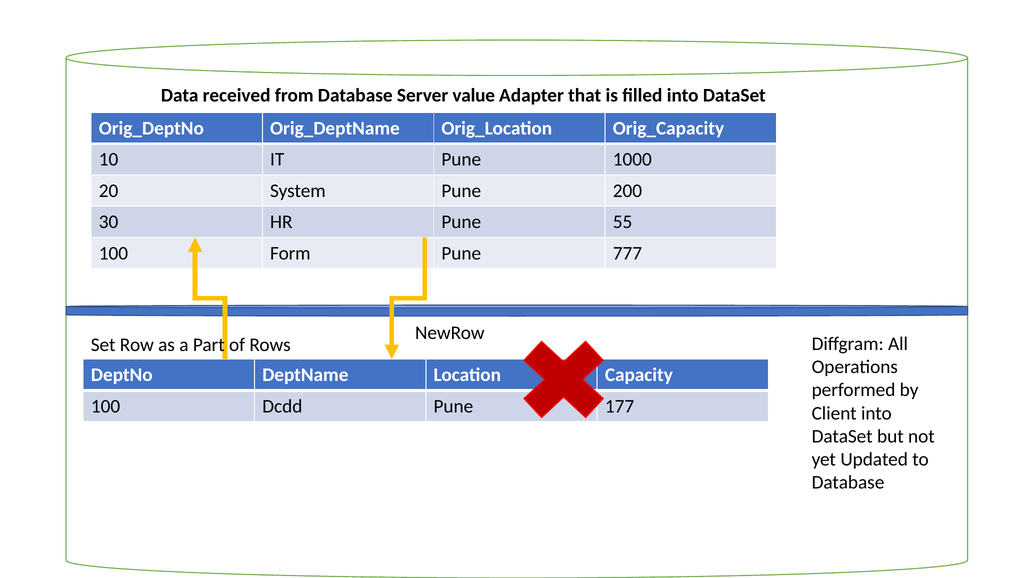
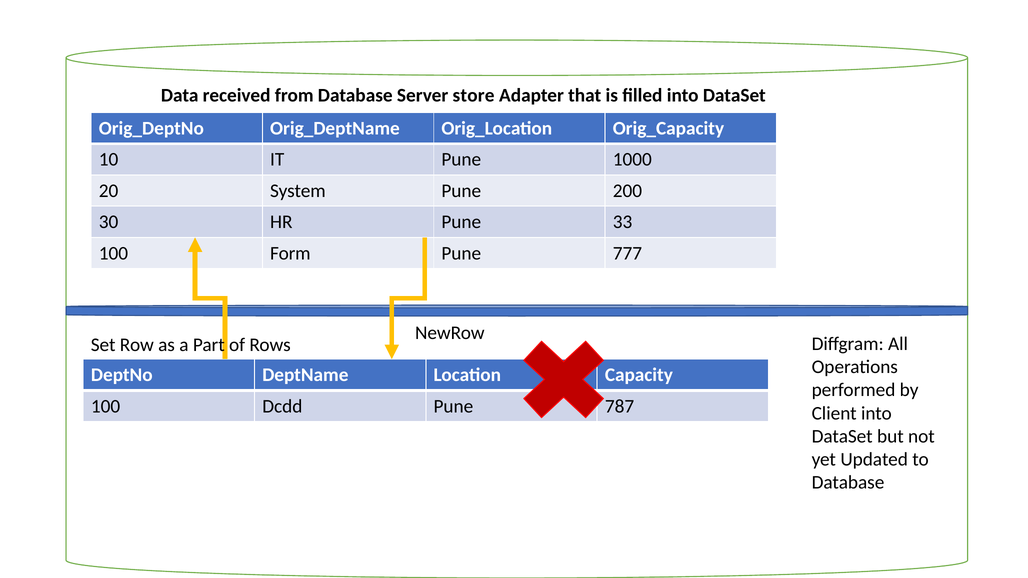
value: value -> store
55: 55 -> 33
177: 177 -> 787
